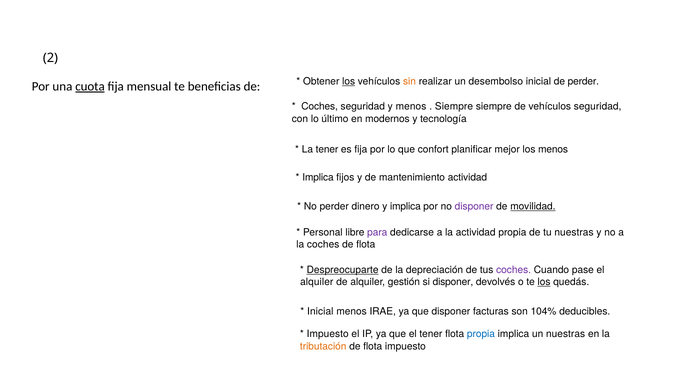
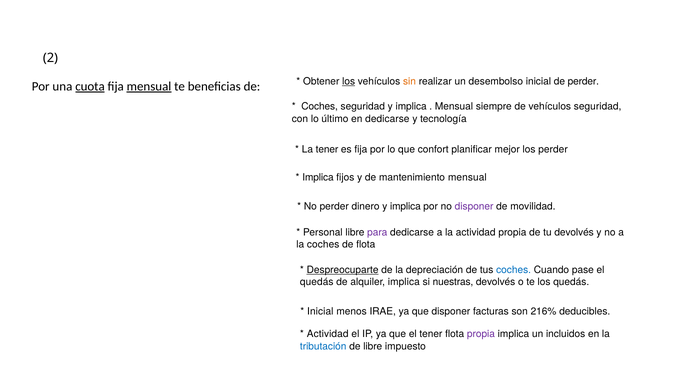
mensual at (149, 87) underline: none -> present
seguridad y menos: menos -> implica
Siempre at (454, 107): Siempre -> Mensual
en modernos: modernos -> dedicarse
los menos: menos -> perder
mantenimiento actividad: actividad -> mensual
movilidad underline: present -> none
tu nuestras: nuestras -> devolvés
coches at (514, 270) colour: purple -> blue
alquiler at (317, 282): alquiler -> quedás
alquiler gestión: gestión -> implica
si disponer: disponer -> nuestras
los at (544, 282) underline: present -> none
104%: 104% -> 216%
Impuesto at (328, 335): Impuesto -> Actividad
propia at (481, 335) colour: blue -> purple
un nuestras: nuestras -> incluidos
tributación colour: orange -> blue
flota at (373, 347): flota -> libre
